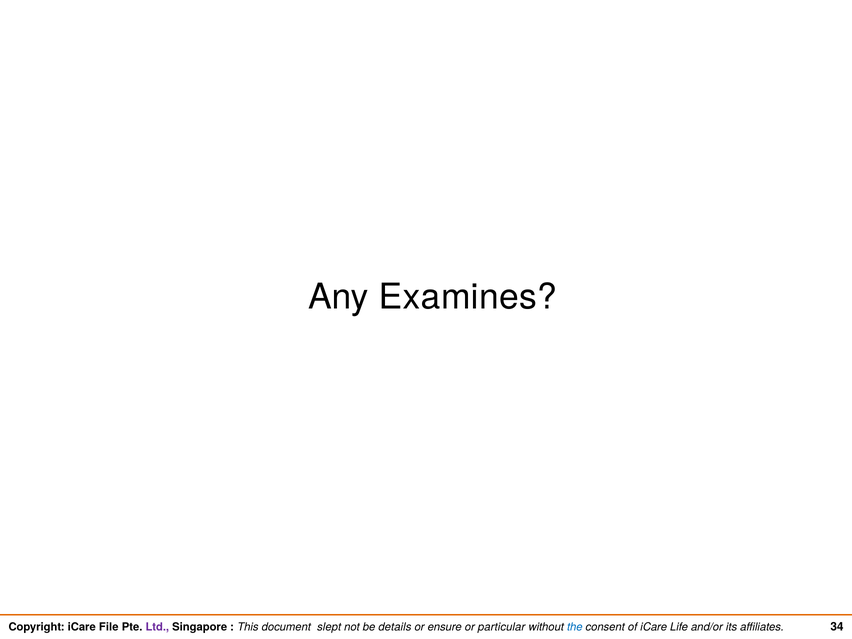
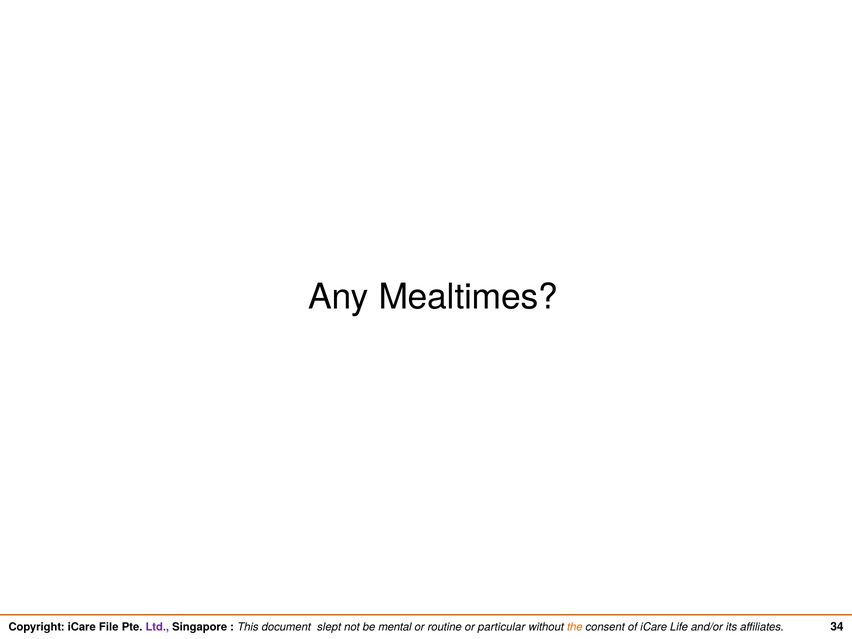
Examines: Examines -> Mealtimes
details: details -> mental
ensure: ensure -> routine
the colour: blue -> orange
